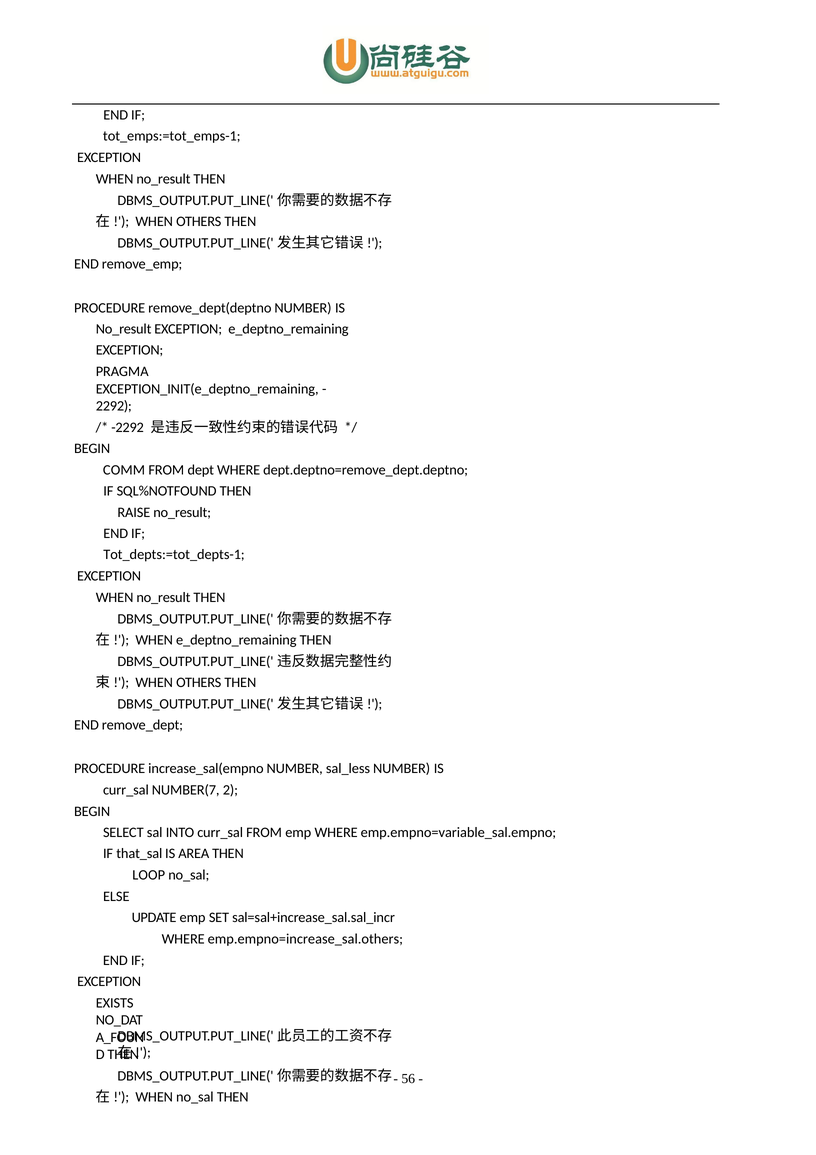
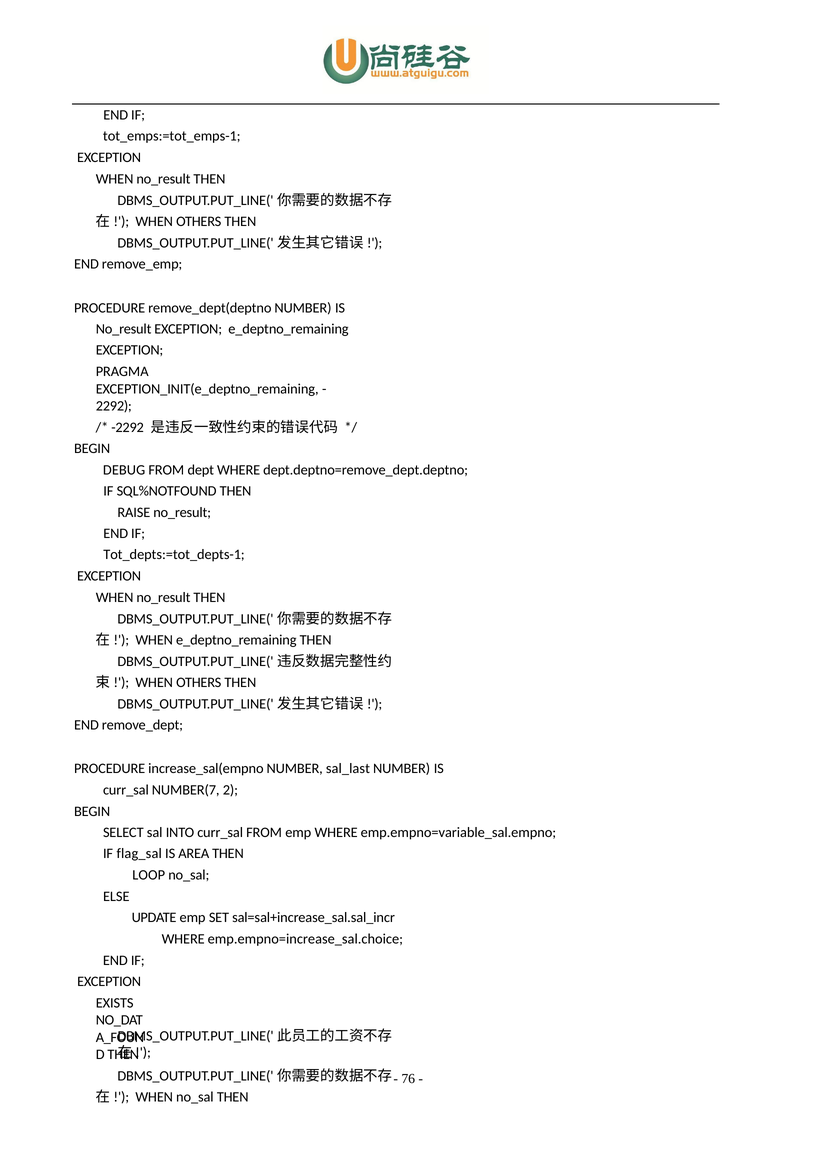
COMM: COMM -> DEBUG
sal_less: sal_less -> sal_last
that_sal: that_sal -> flag_sal
emp.empno=increase_sal.others: emp.empno=increase_sal.others -> emp.empno=increase_sal.choice
56: 56 -> 76
